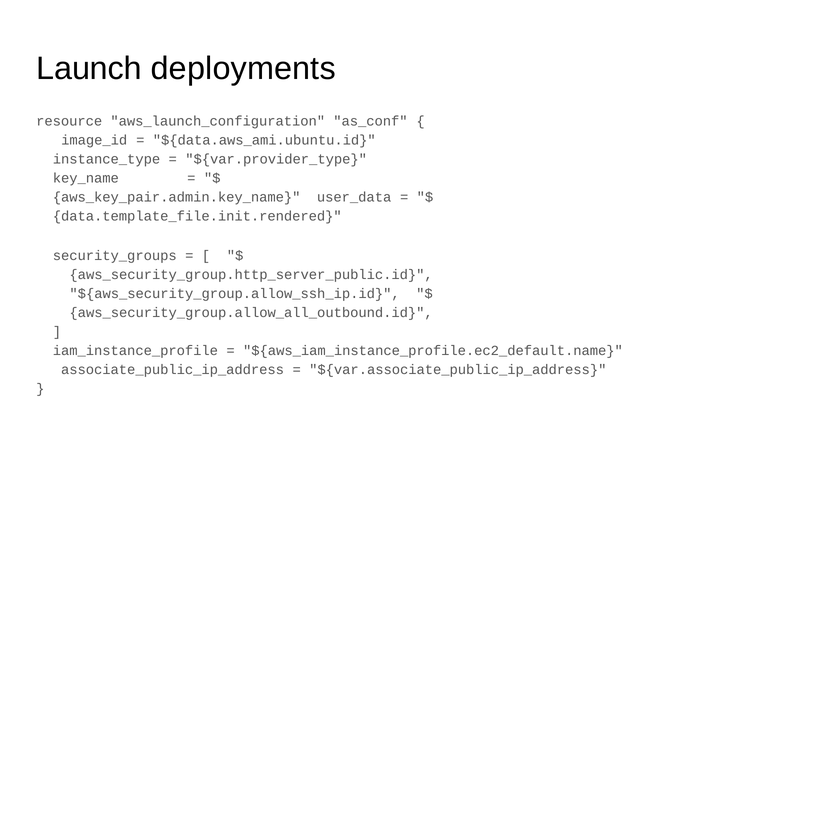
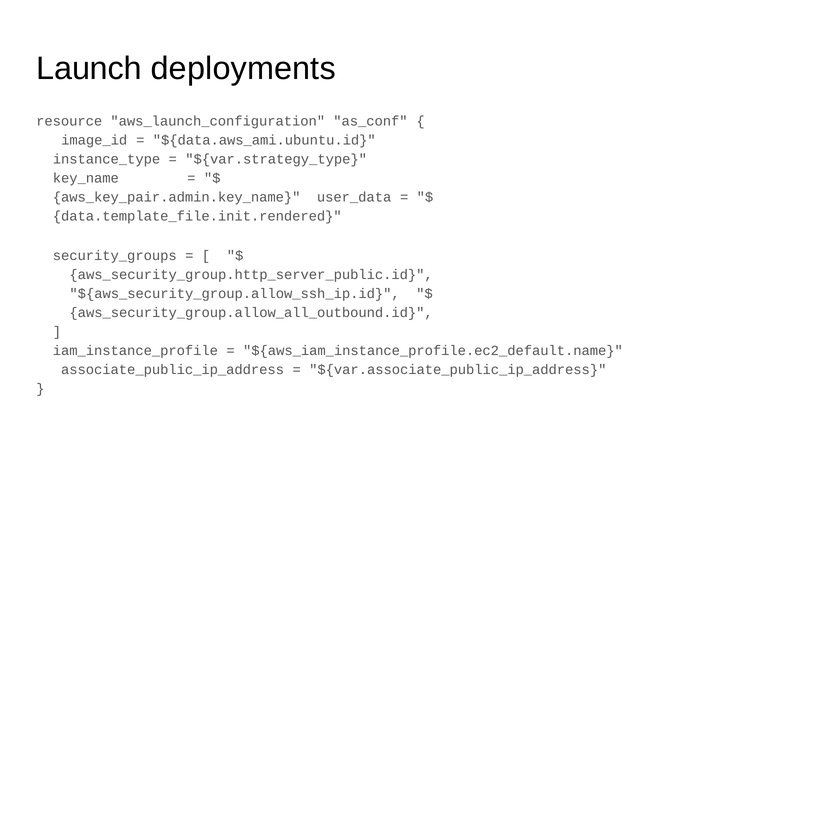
${var.provider_type: ${var.provider_type -> ${var.strategy_type
